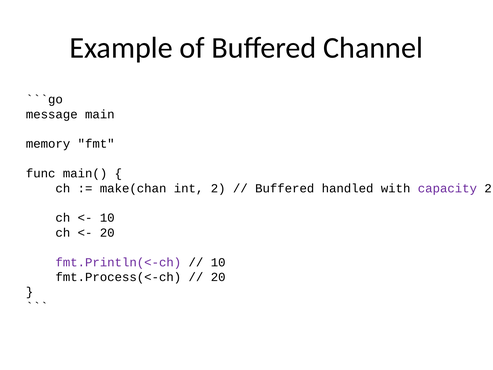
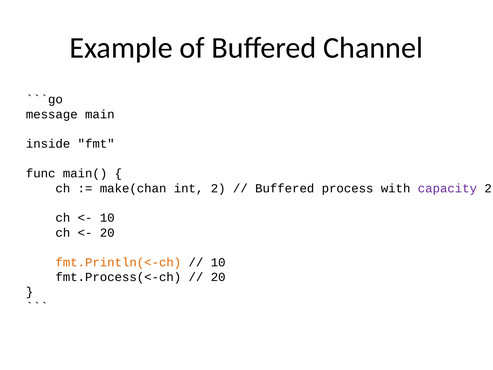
memory: memory -> inside
handled: handled -> process
fmt.Println(<-ch colour: purple -> orange
